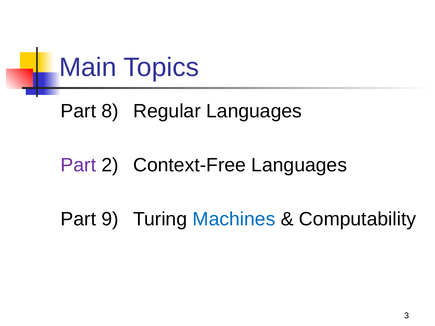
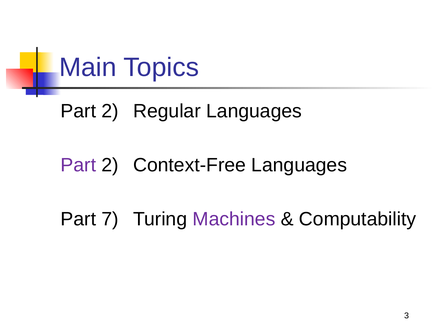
8 at (110, 111): 8 -> 2
9: 9 -> 7
Machines colour: blue -> purple
